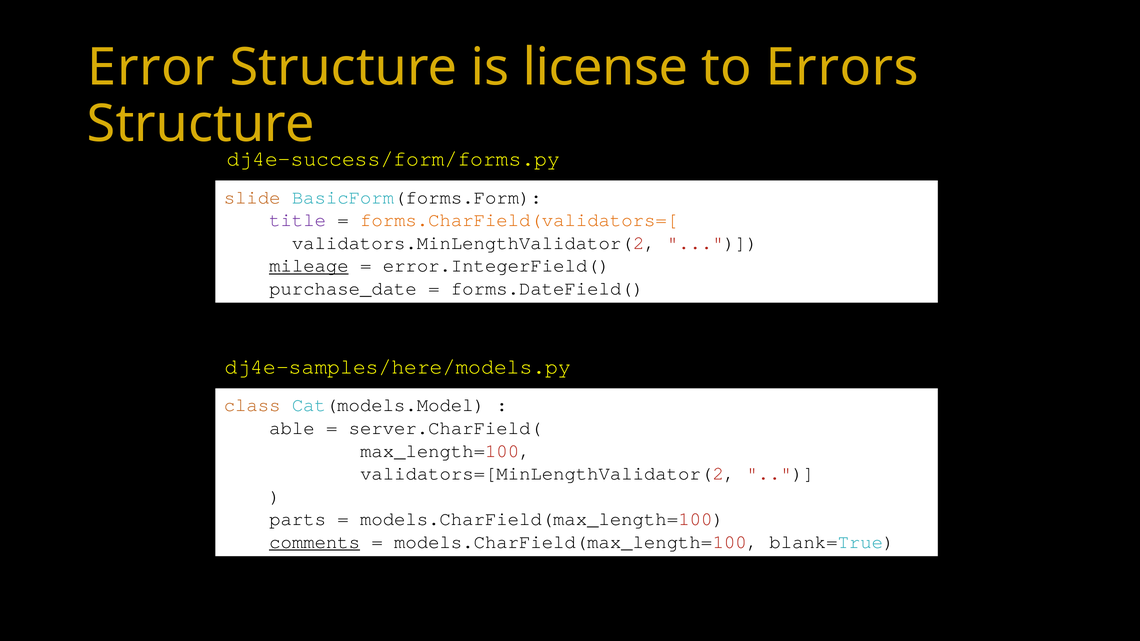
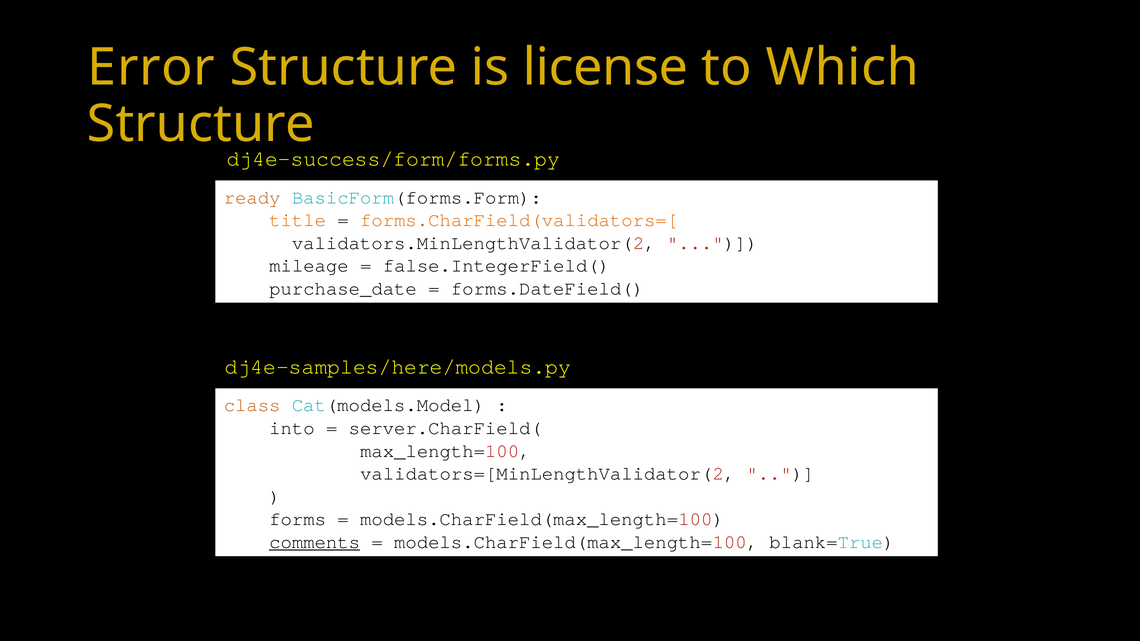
Errors: Errors -> Which
slide: slide -> ready
title colour: purple -> orange
mileage underline: present -> none
error.IntegerField(: error.IntegerField( -> false.IntegerField(
able: able -> into
parts: parts -> forms
